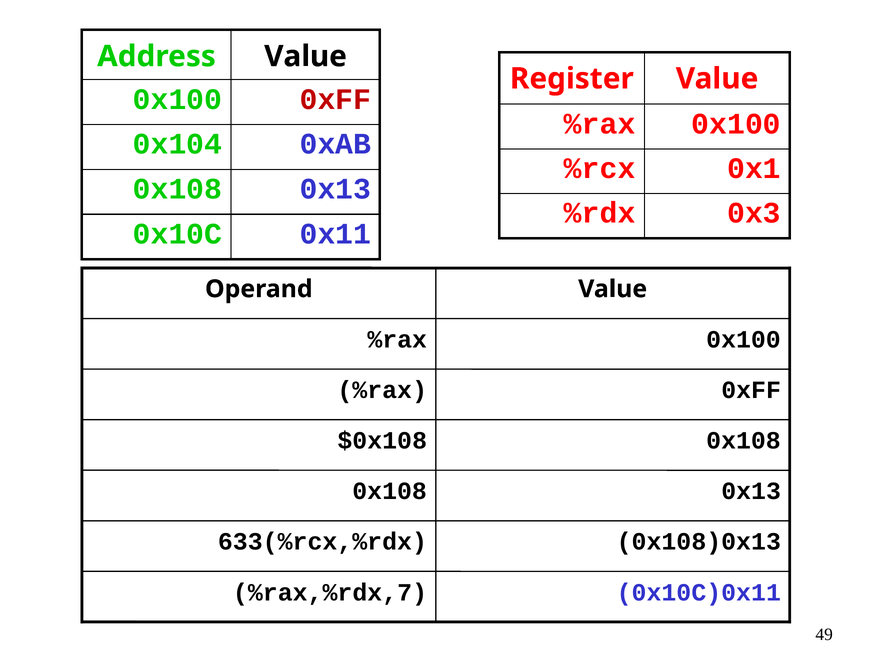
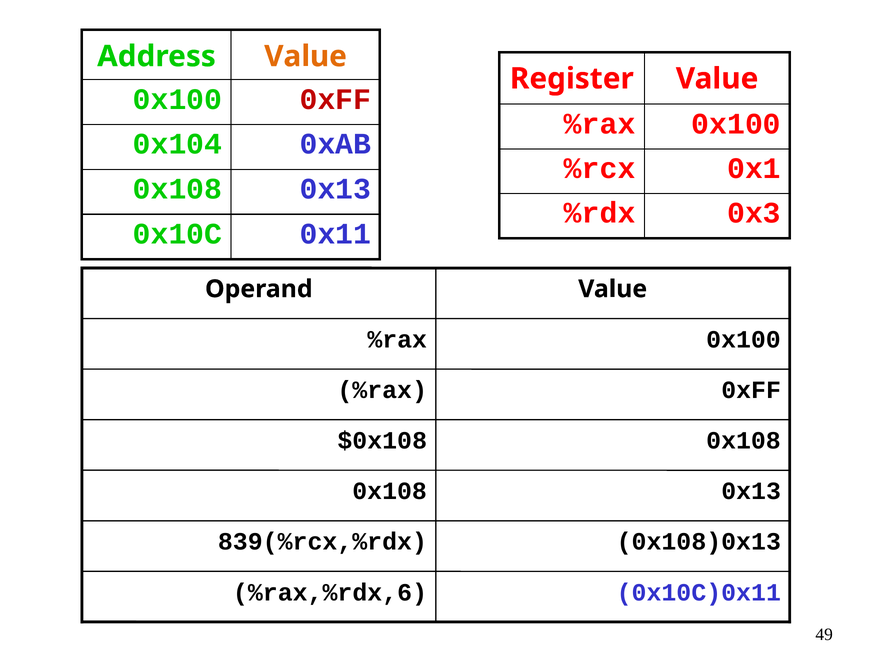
Value at (306, 56) colour: black -> orange
633(%rcx,%rdx: 633(%rcx,%rdx -> 839(%rcx,%rdx
%rax,%rdx,7: %rax,%rdx,7 -> %rax,%rdx,6
